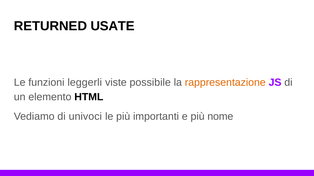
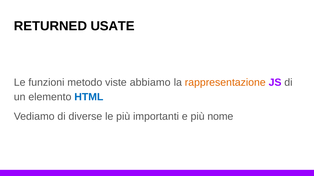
leggerli: leggerli -> metodo
possibile: possibile -> abbiamo
HTML colour: black -> blue
univoci: univoci -> diverse
